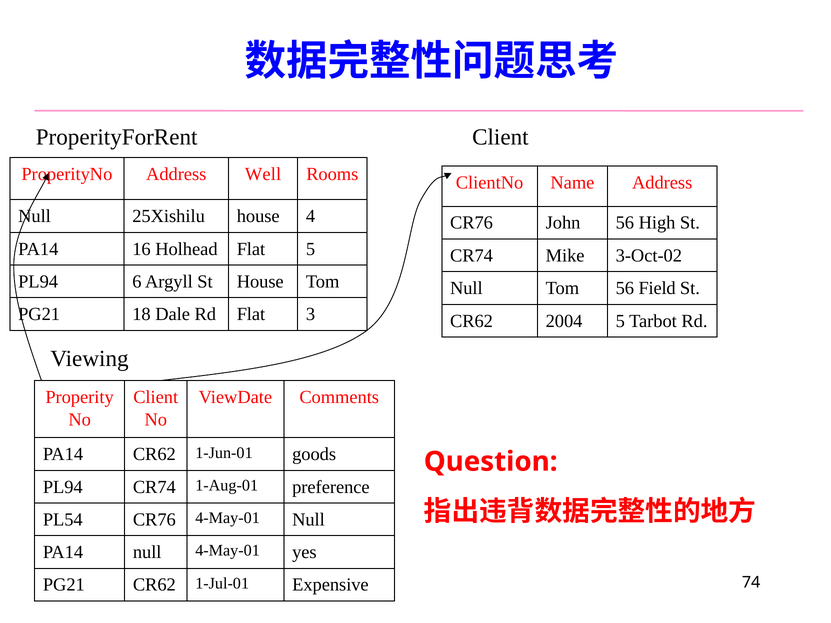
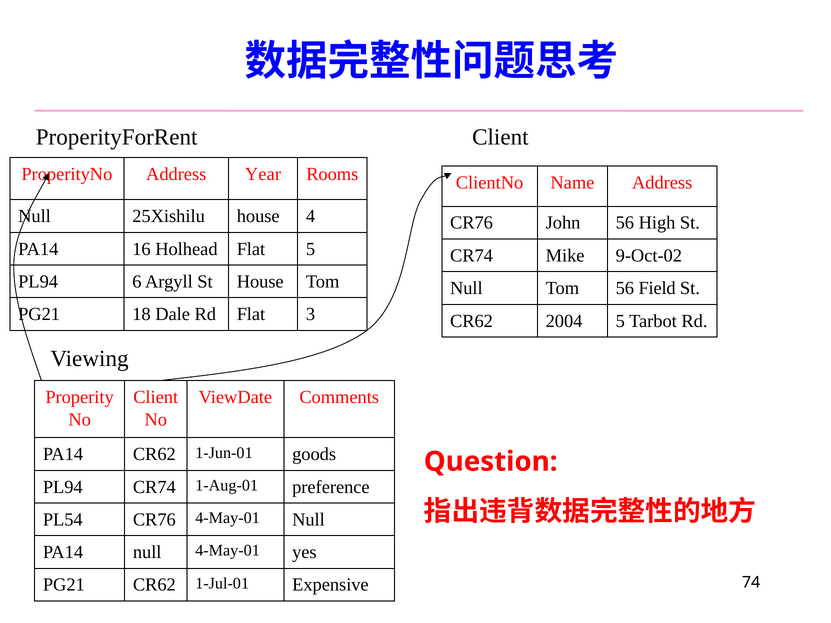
Well: Well -> Year
3-Oct-02: 3-Oct-02 -> 9-Oct-02
